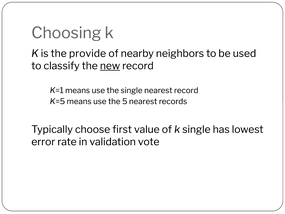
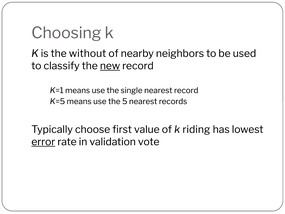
provide: provide -> without
k single: single -> riding
error underline: none -> present
